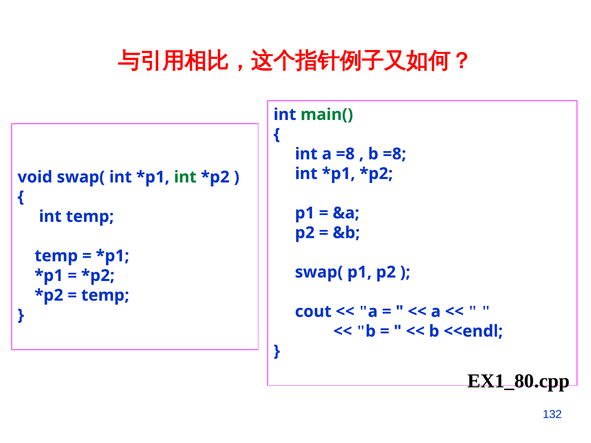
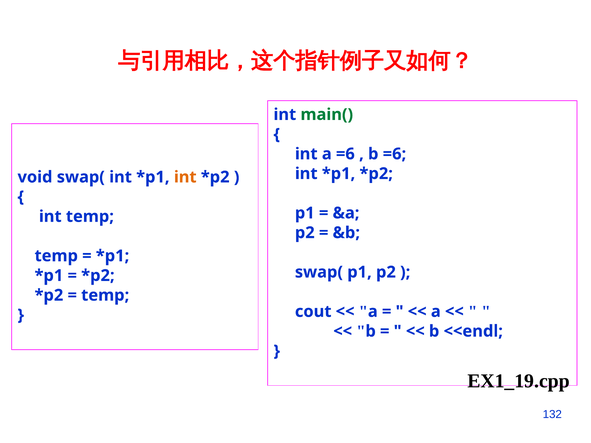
a =8: =8 -> =6
b =8: =8 -> =6
int at (185, 177) colour: green -> orange
EX1_80.cpp: EX1_80.cpp -> EX1_19.cpp
